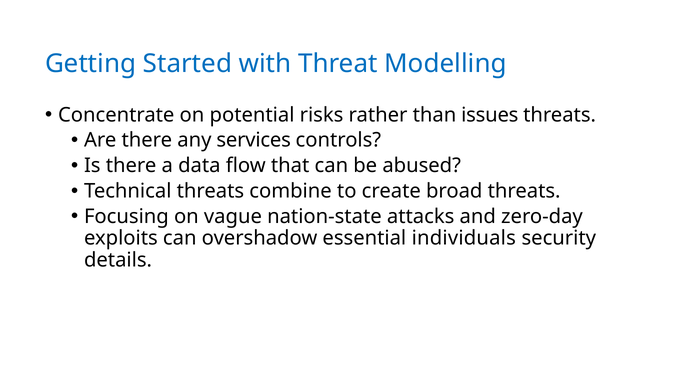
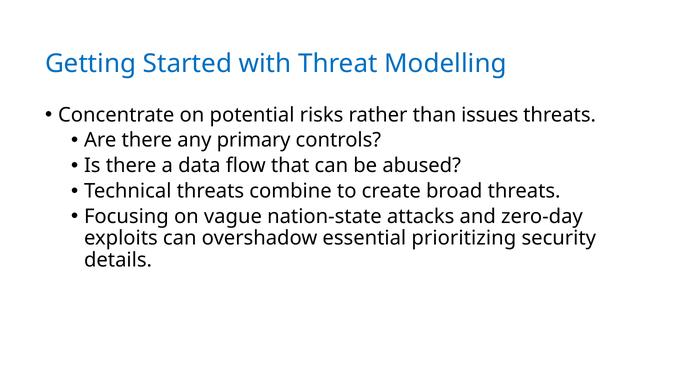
services: services -> primary
individuals: individuals -> prioritizing
